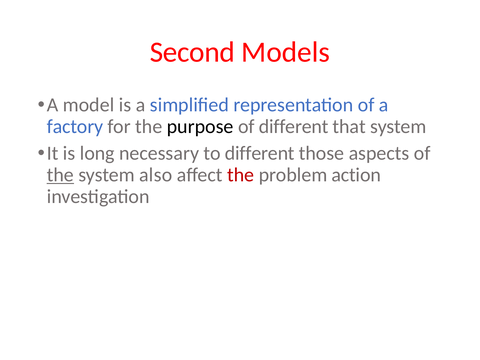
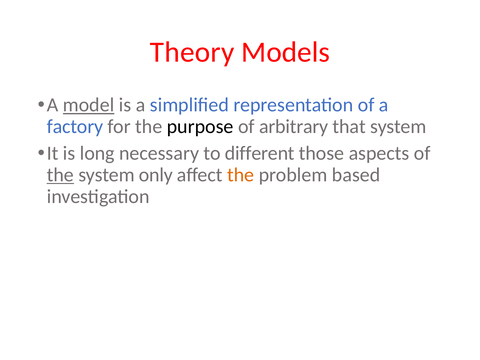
Second: Second -> Theory
model underline: none -> present
of different: different -> arbitrary
also: also -> only
the at (241, 175) colour: red -> orange
action: action -> based
